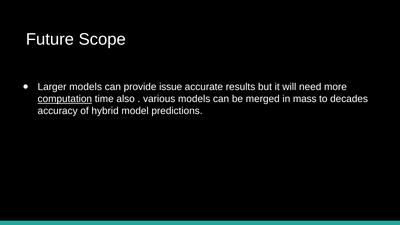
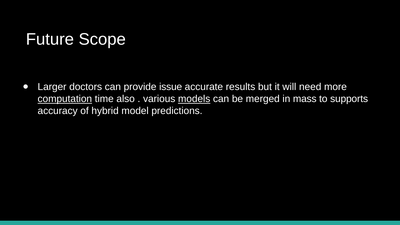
Larger models: models -> doctors
models at (194, 99) underline: none -> present
decades: decades -> supports
